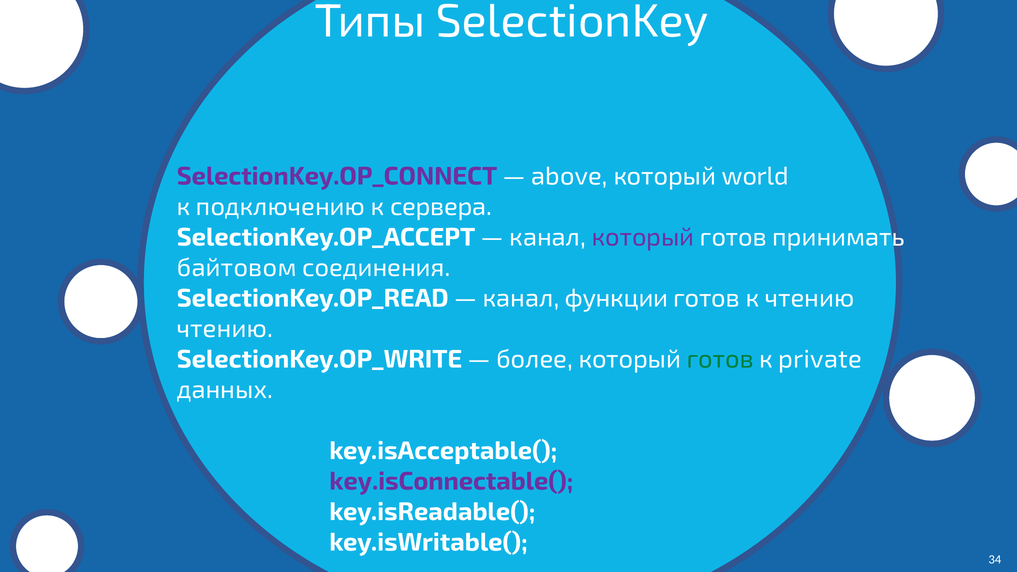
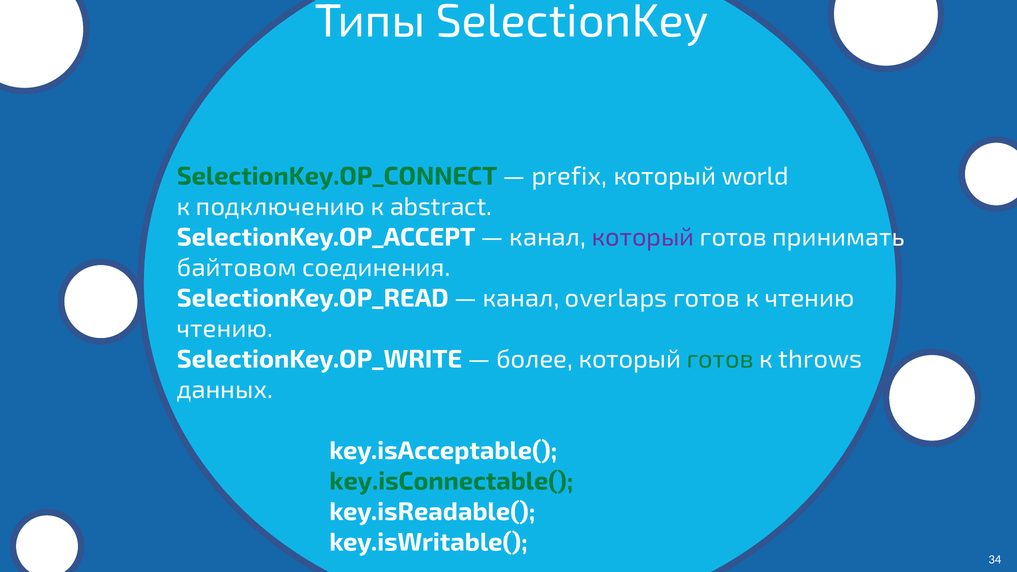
SelectionKey.OP_CONNECT colour: purple -> green
above: above -> prefix
сервера: сервера -> abstract
функции: функции -> overlaps
private: private -> throws
key.isConnectable( colour: purple -> green
